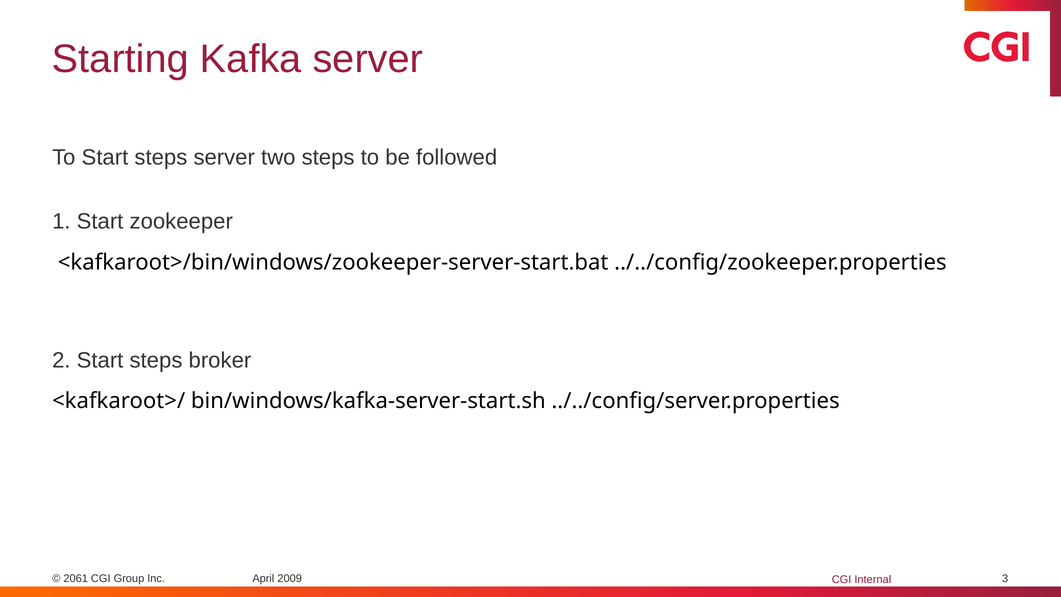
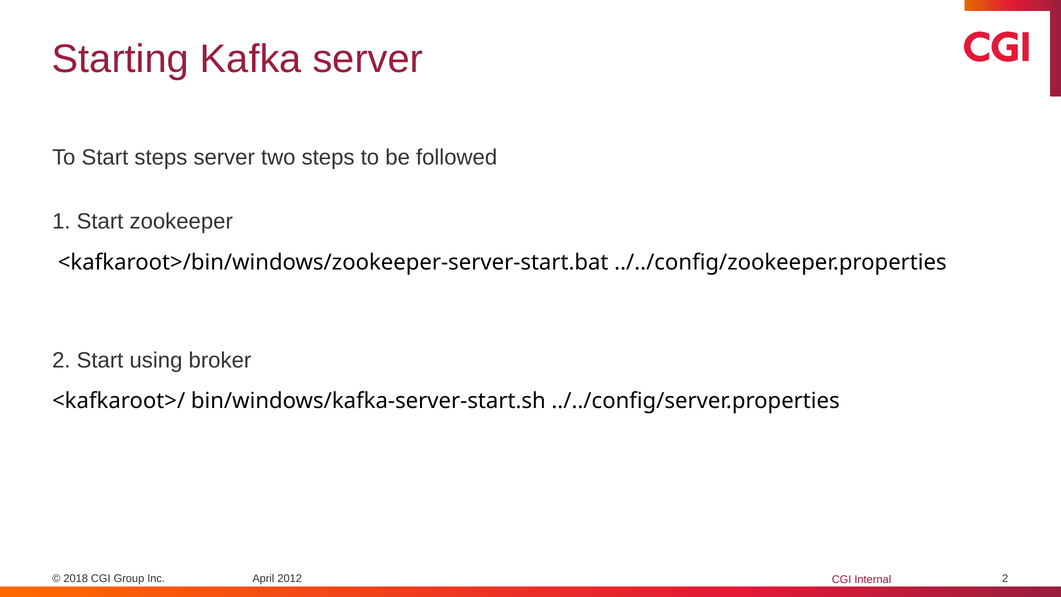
2 Start steps: steps -> using
2009: 2009 -> 2012
2061: 2061 -> 2018
3 at (1005, 579): 3 -> 2
